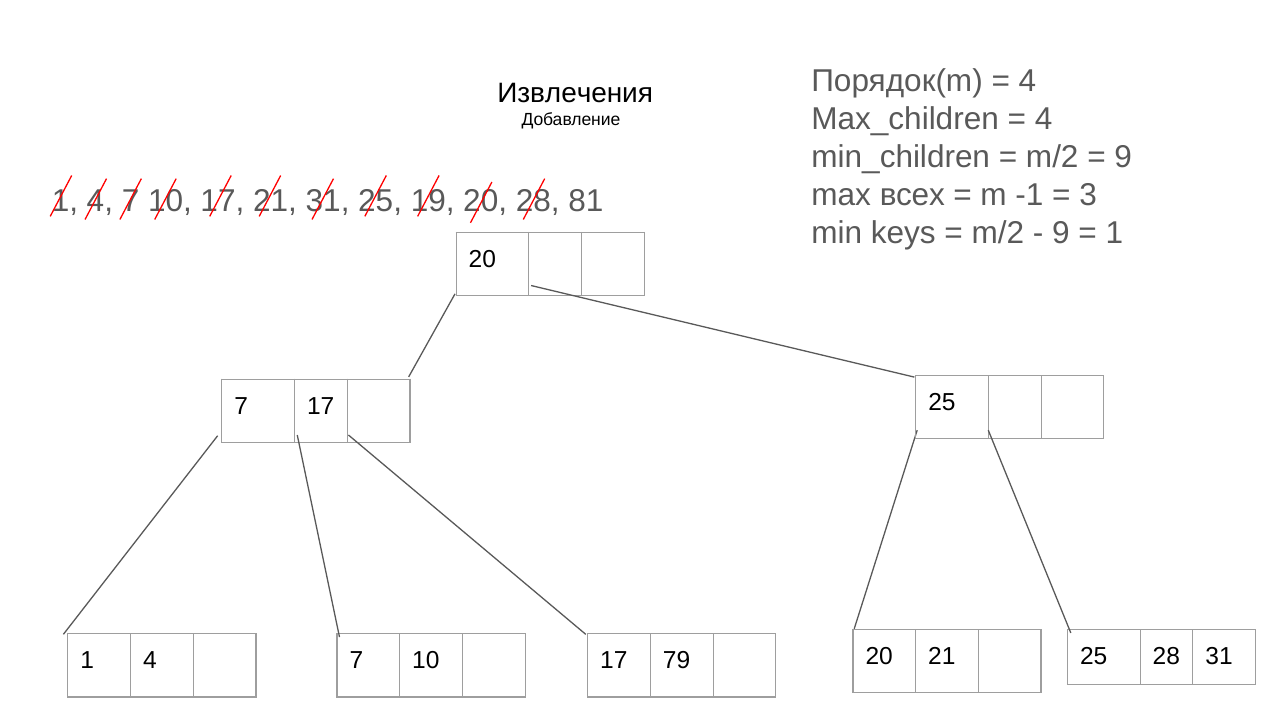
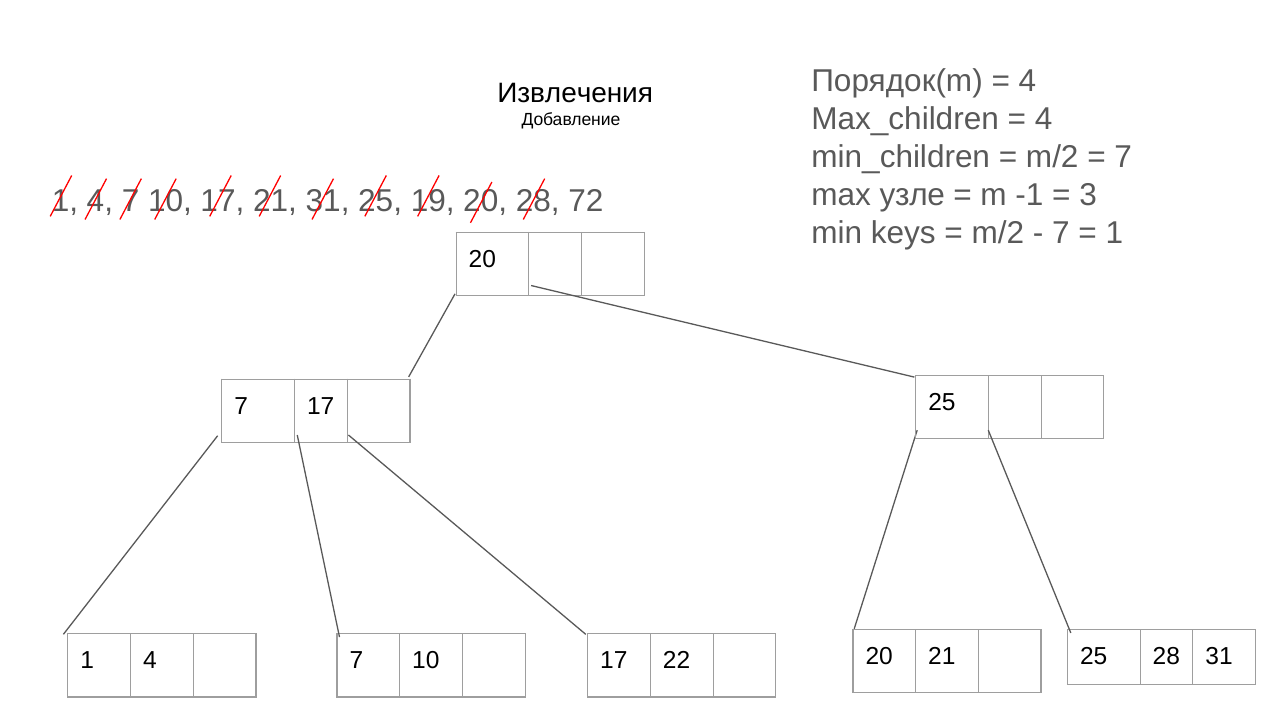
9 at (1123, 157): 9 -> 7
всех: всех -> узле
81: 81 -> 72
9 at (1061, 233): 9 -> 7
79: 79 -> 22
